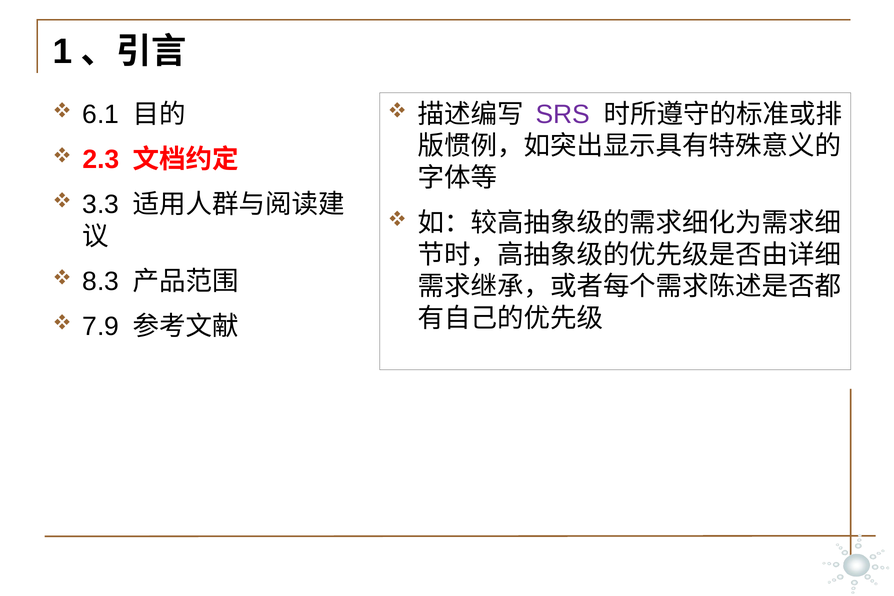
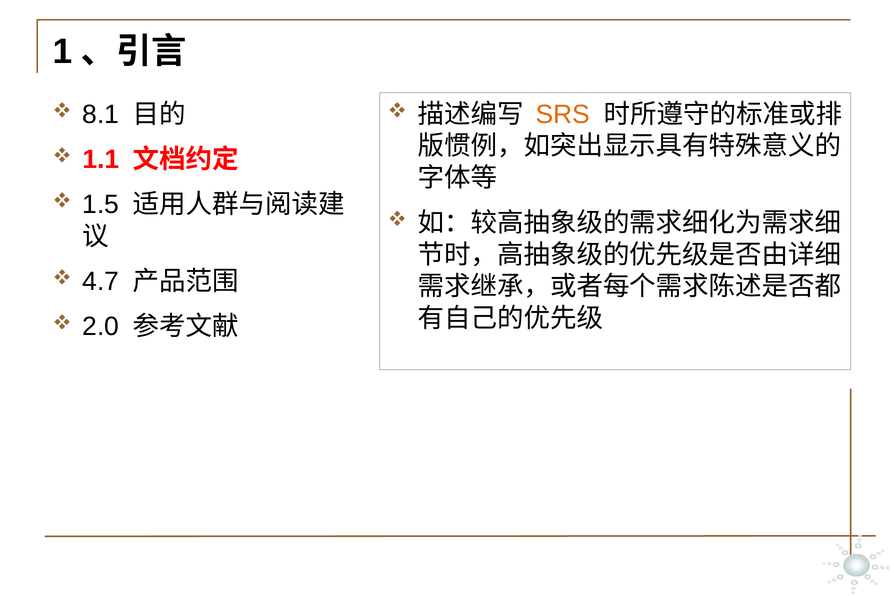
6.1: 6.1 -> 8.1
SRS colour: purple -> orange
2.3: 2.3 -> 1.1
3.3: 3.3 -> 1.5
8.3: 8.3 -> 4.7
7.9: 7.9 -> 2.0
